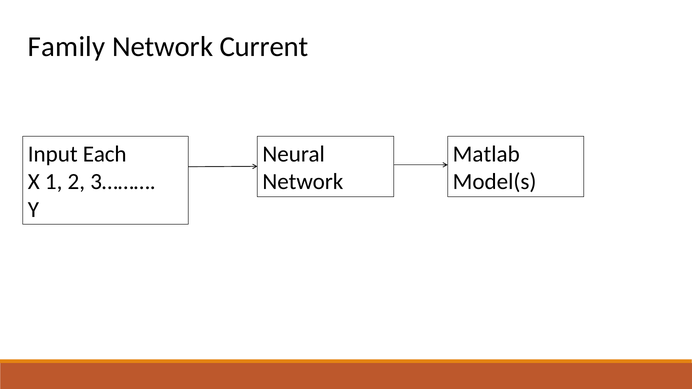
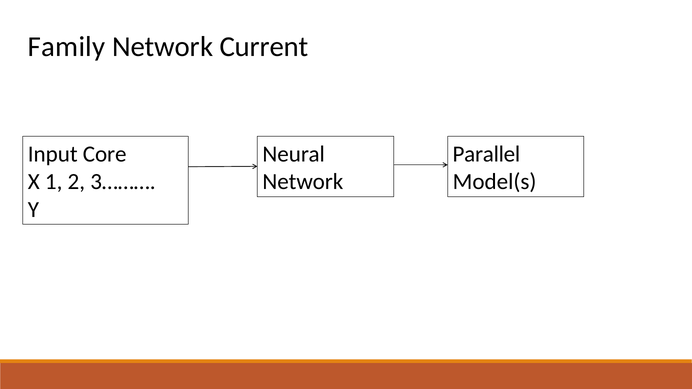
Each: Each -> Core
Matlab: Matlab -> Parallel
